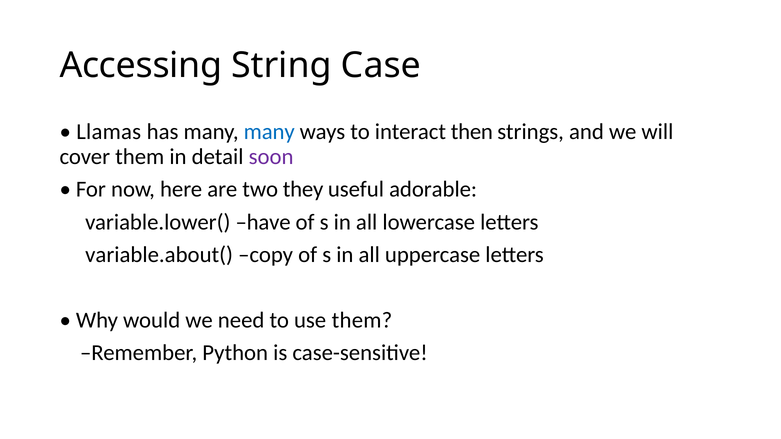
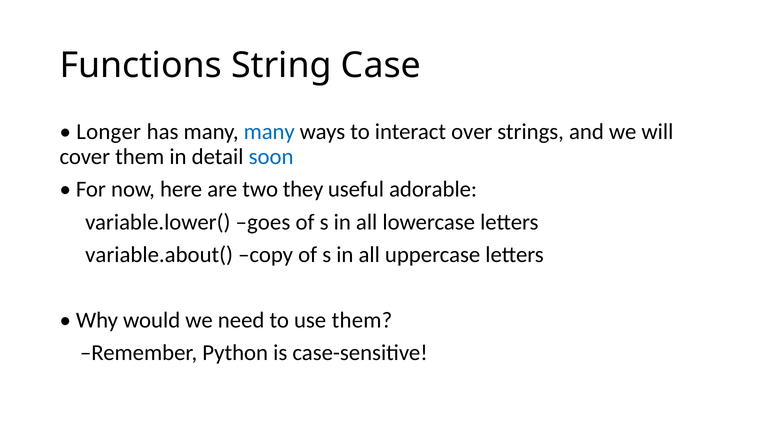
Accessing: Accessing -> Functions
Llamas: Llamas -> Longer
then: then -> over
soon colour: purple -> blue
have: have -> goes
